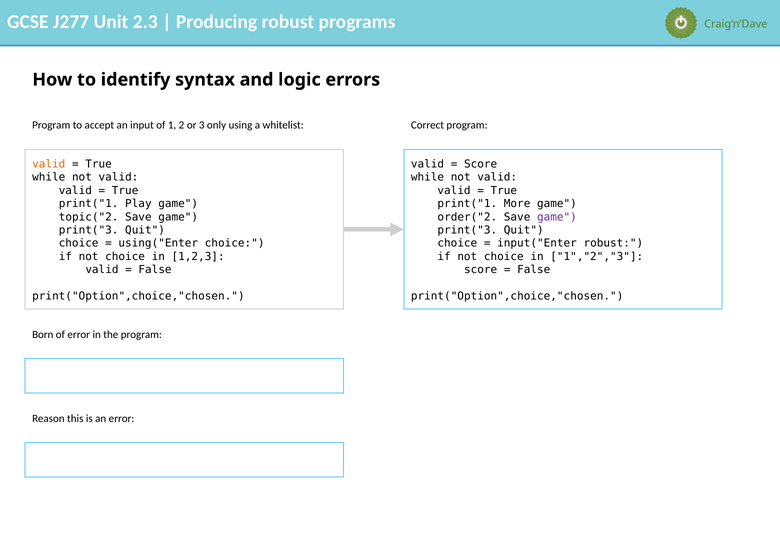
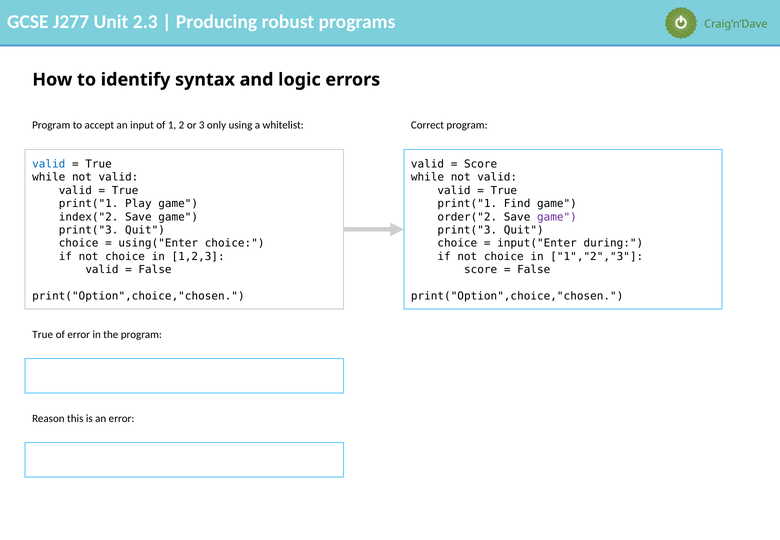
valid at (49, 164) colour: orange -> blue
More: More -> Find
topic("2: topic("2 -> index("2
input("Enter robust: robust -> during
Born at (43, 335): Born -> True
